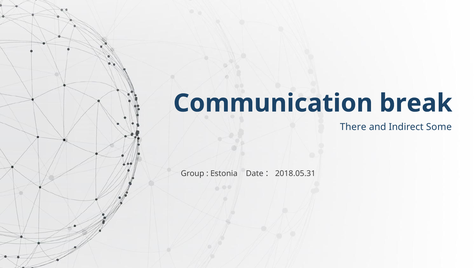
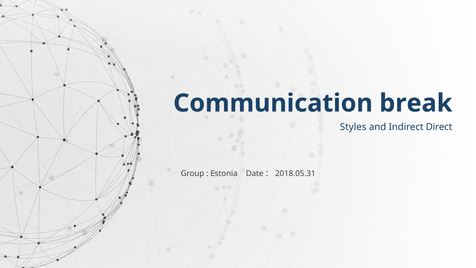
There: There -> Styles
Some: Some -> Direct
